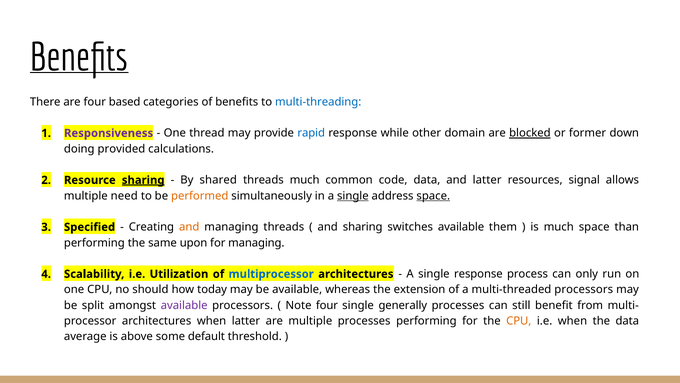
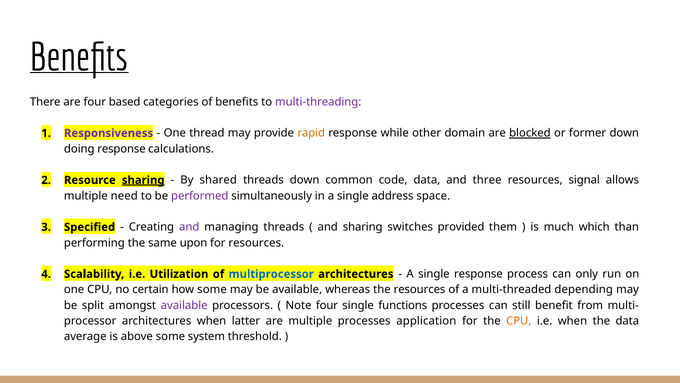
multi-threading colour: blue -> purple
rapid colour: blue -> orange
doing provided: provided -> response
threads much: much -> down
and latter: latter -> three
performed colour: orange -> purple
single at (353, 196) underline: present -> none
space at (433, 196) underline: present -> none
and at (189, 227) colour: orange -> purple
switches available: available -> provided
much space: space -> which
for managing: managing -> resources
should: should -> certain
how today: today -> some
the extension: extension -> resources
multi-threaded processors: processors -> depending
generally: generally -> functions
processes performing: performing -> application
default: default -> system
